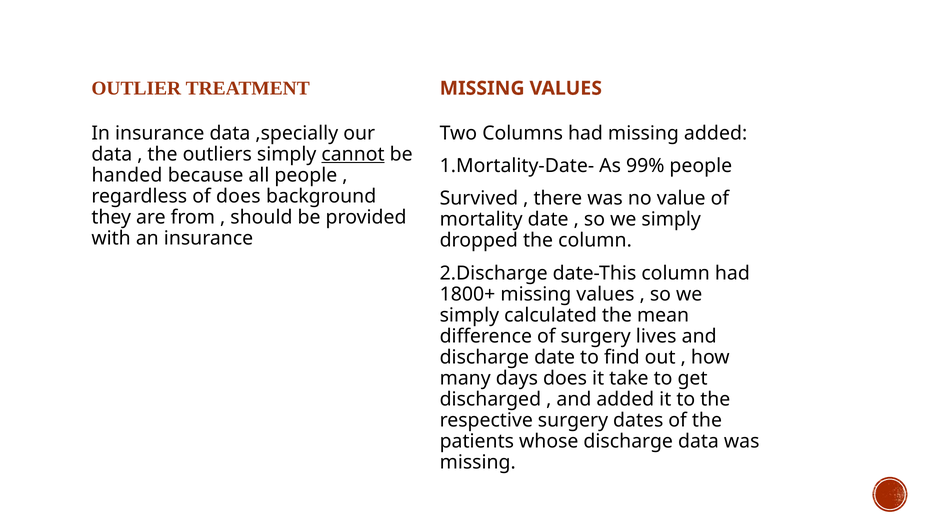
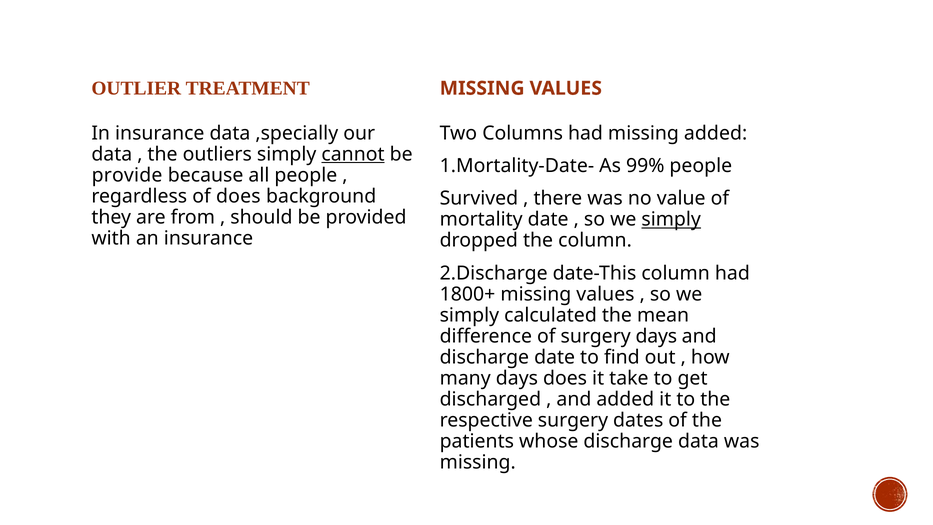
handed: handed -> provide
simply at (671, 219) underline: none -> present
surgery lives: lives -> days
